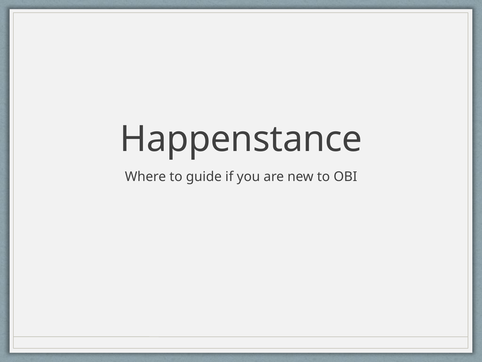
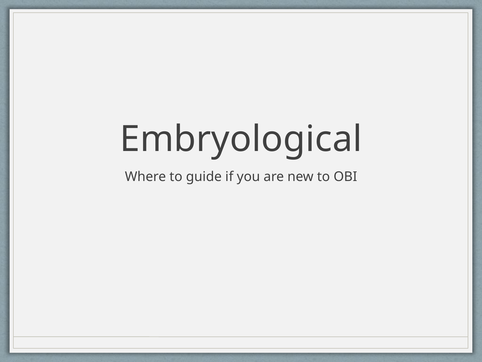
Happenstance: Happenstance -> Embryological
